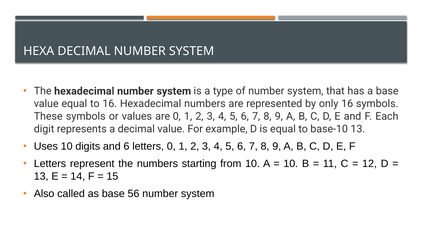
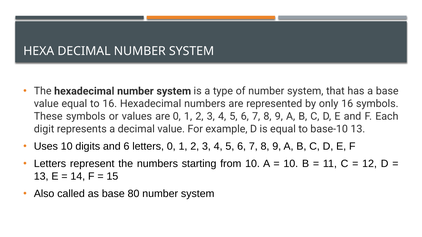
56: 56 -> 80
